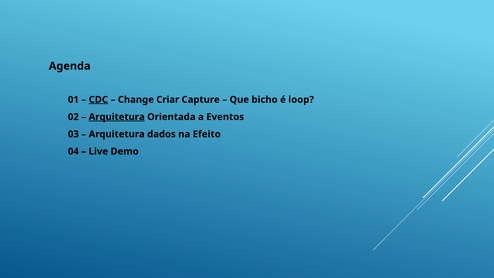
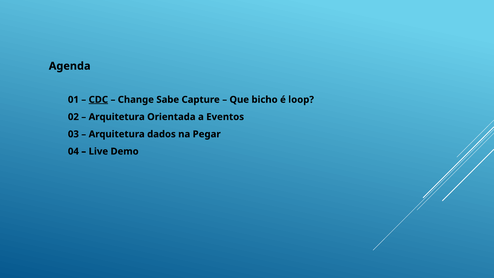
Criar: Criar -> Sabe
Arquitetura at (117, 117) underline: present -> none
Efeito: Efeito -> Pegar
